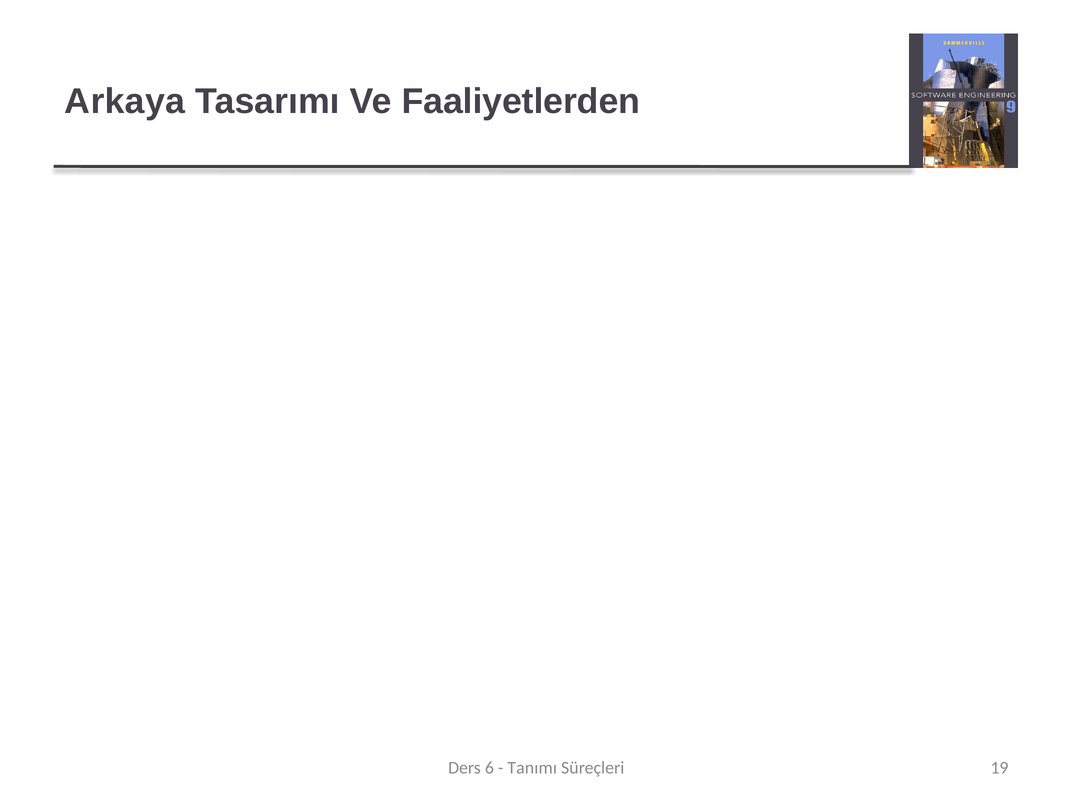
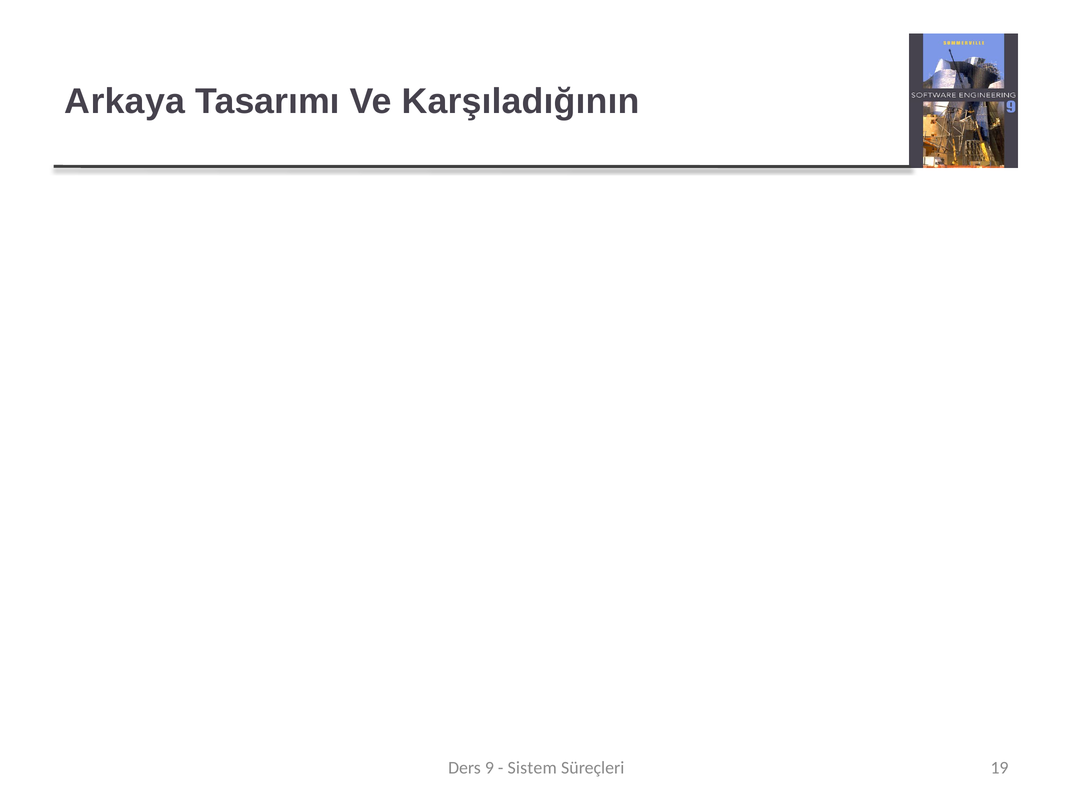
Faaliyetlerden: Faaliyetlerden -> Karşıladığının
6: 6 -> 9
Tanımı: Tanımı -> Sistem
